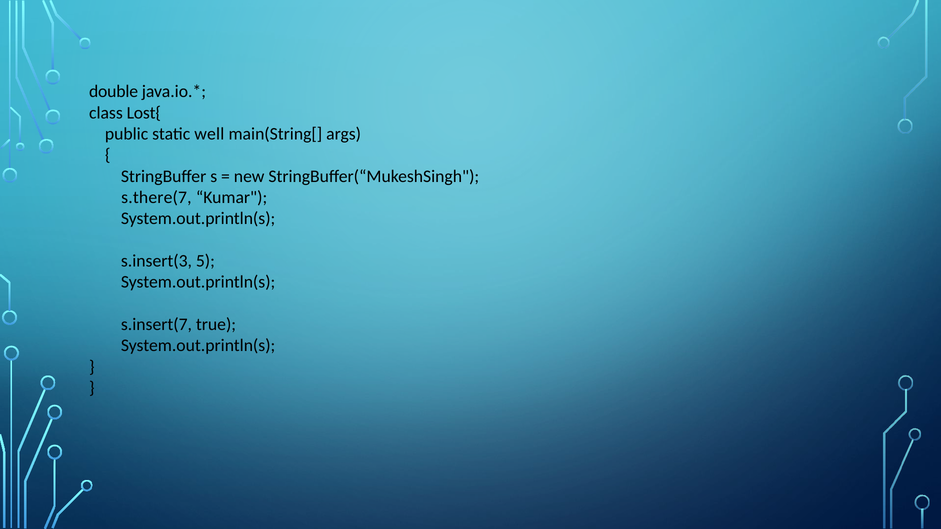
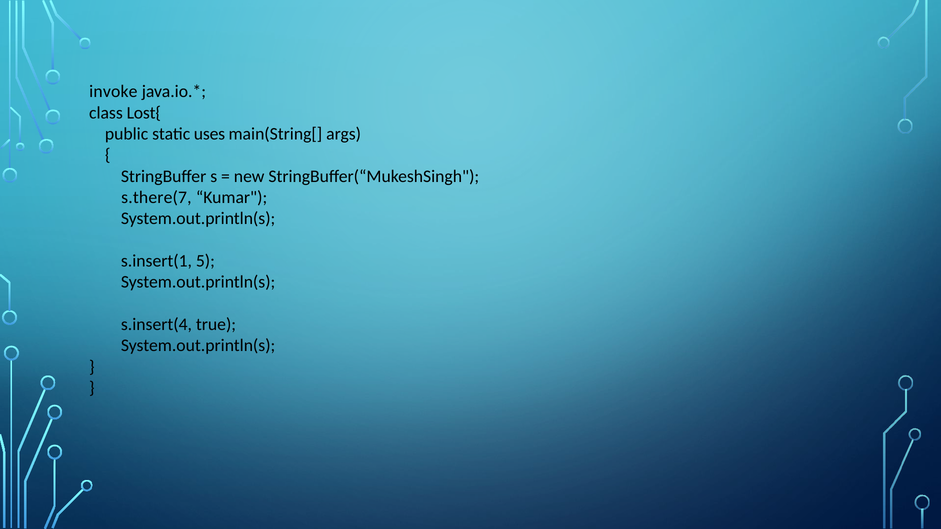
double: double -> invoke
well: well -> uses
s.insert(3: s.insert(3 -> s.insert(1
s.insert(7: s.insert(7 -> s.insert(4
